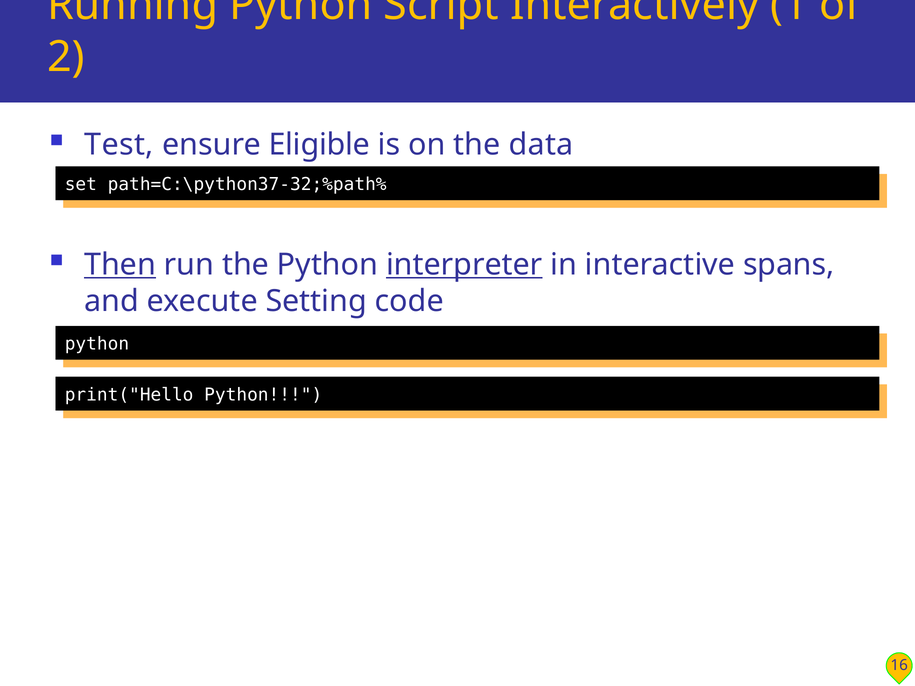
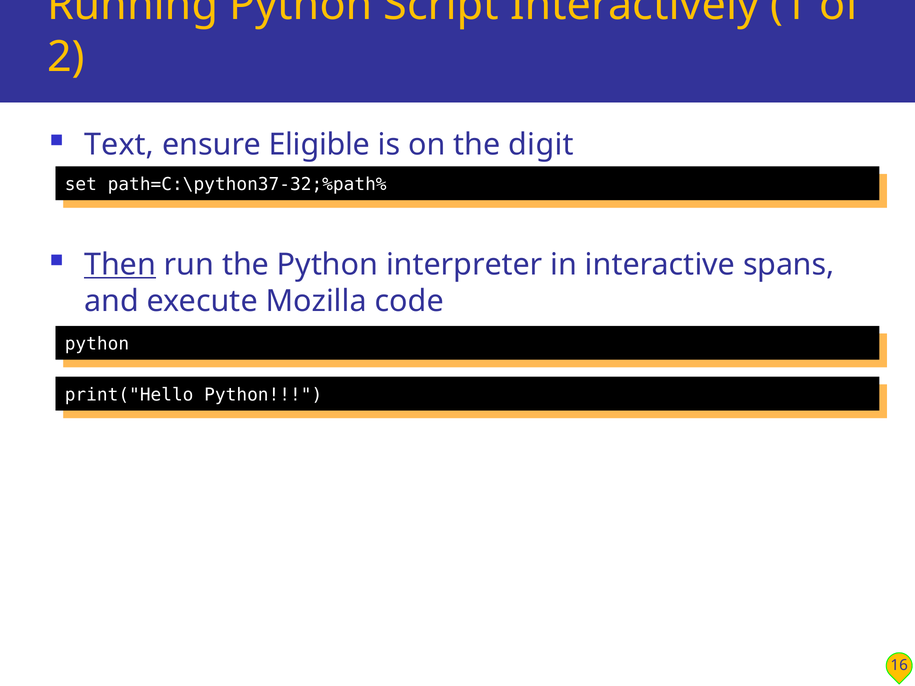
Test: Test -> Text
data: data -> digit
interpreter underline: present -> none
Setting: Setting -> Mozilla
